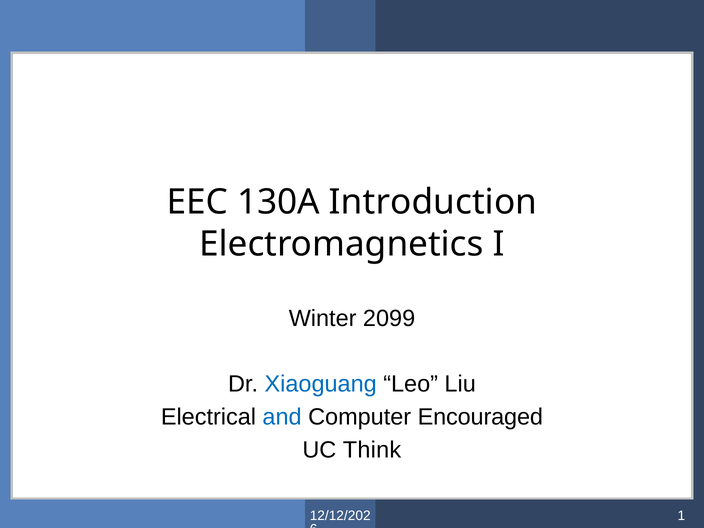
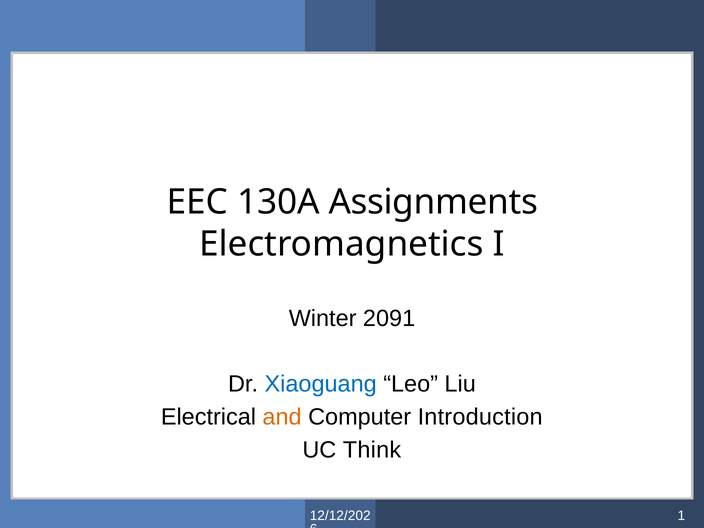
Introduction: Introduction -> Assignments
2099: 2099 -> 2091
and colour: blue -> orange
Encouraged: Encouraged -> Introduction
